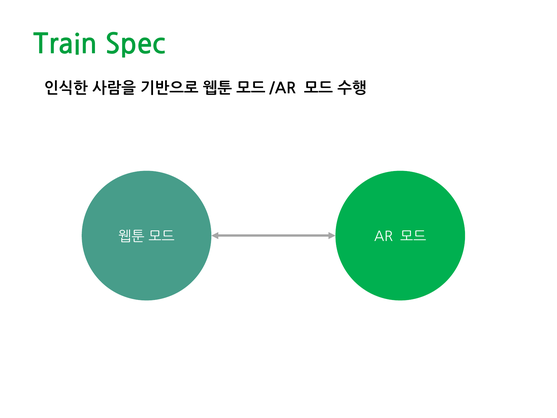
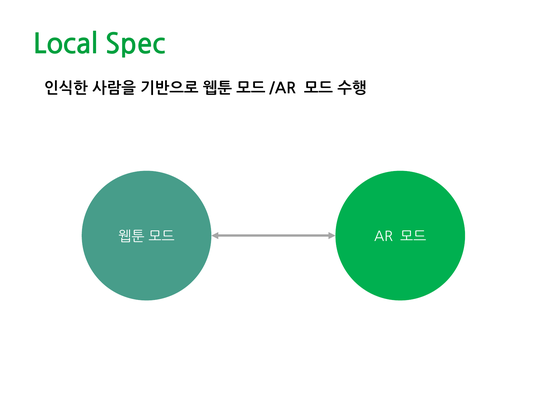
Train: Train -> Local
